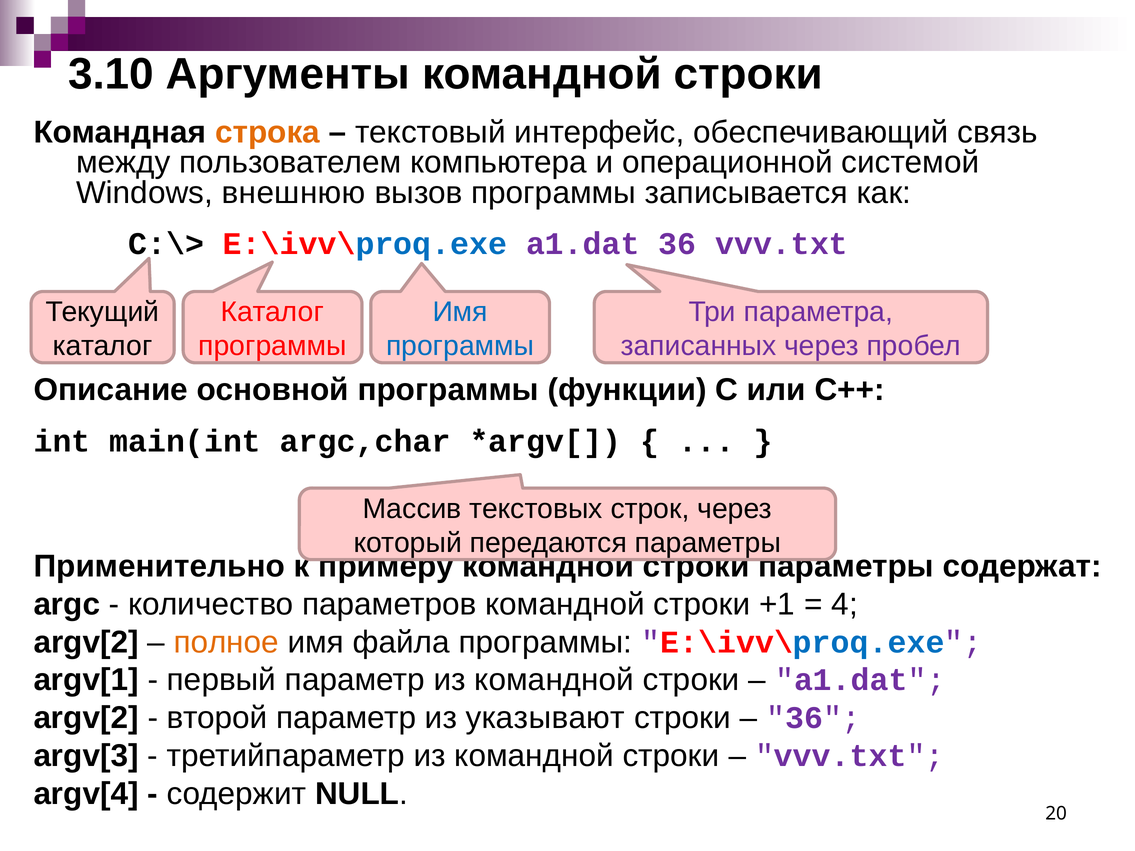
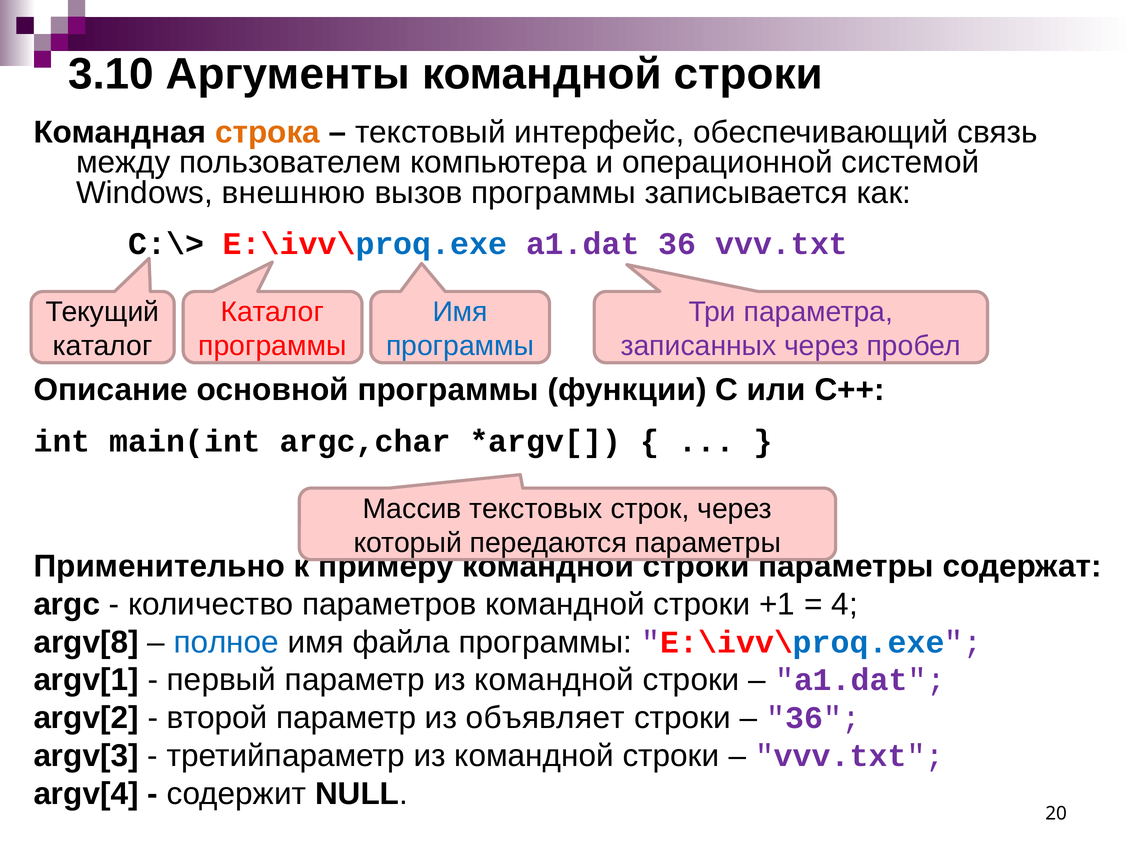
argv[2 at (86, 642): argv[2 -> argv[8
полное colour: orange -> blue
указывают: указывают -> объявляет
